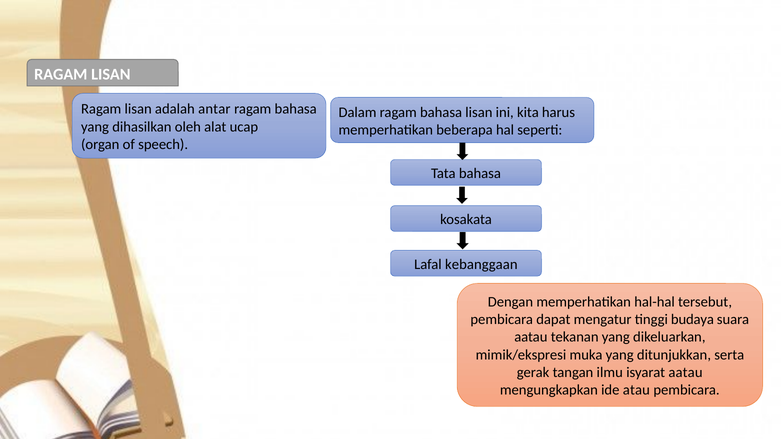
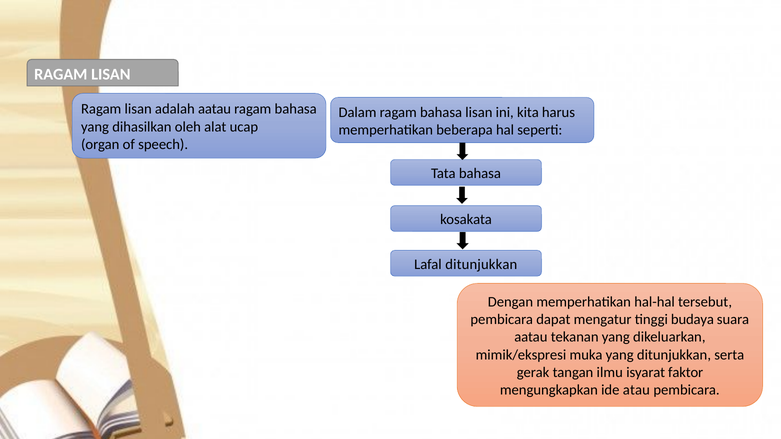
adalah antar: antar -> aatau
Lafal kebanggaan: kebanggaan -> ditunjukkan
isyarat aatau: aatau -> faktor
